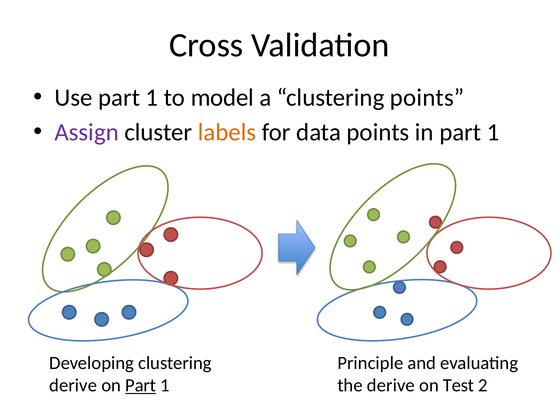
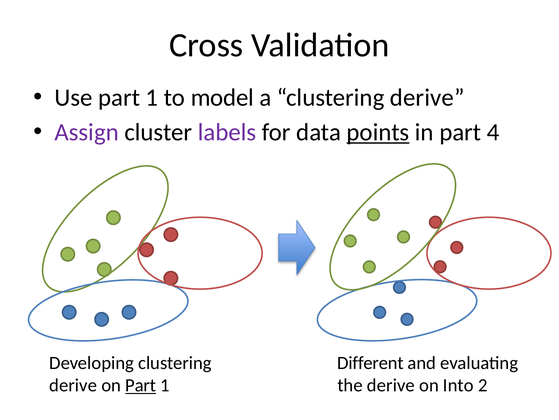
a clustering points: points -> derive
labels colour: orange -> purple
points at (378, 132) underline: none -> present
in part 1: 1 -> 4
Principle: Principle -> Different
Test: Test -> Into
